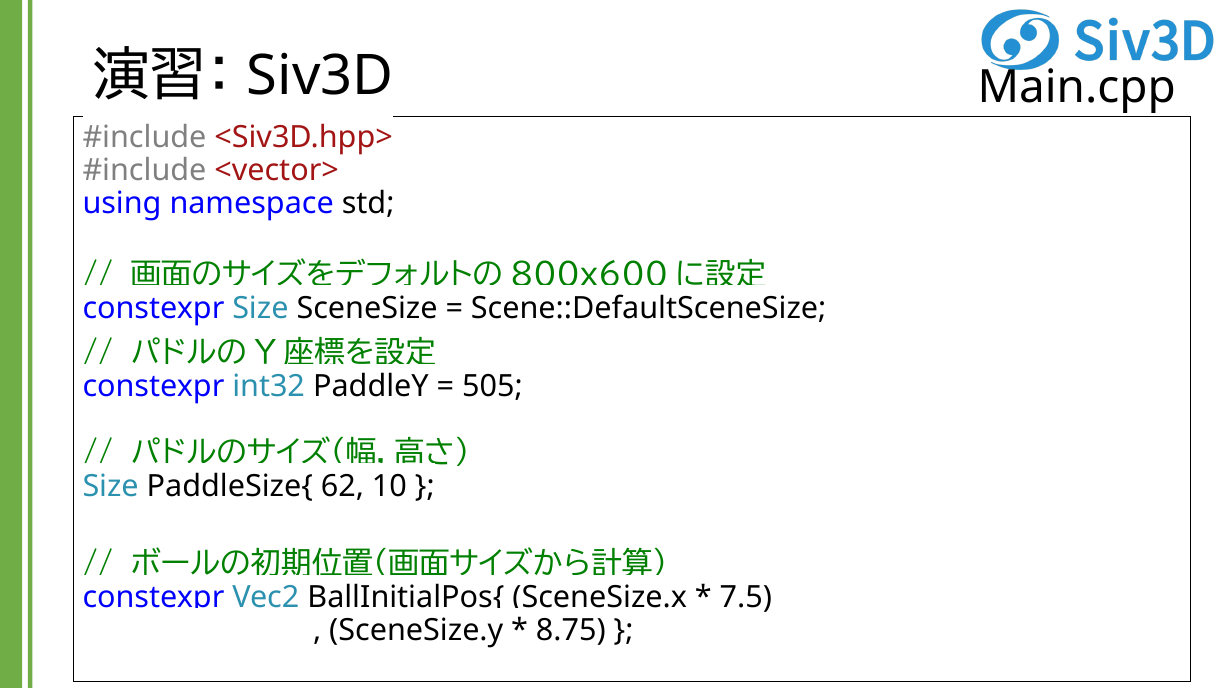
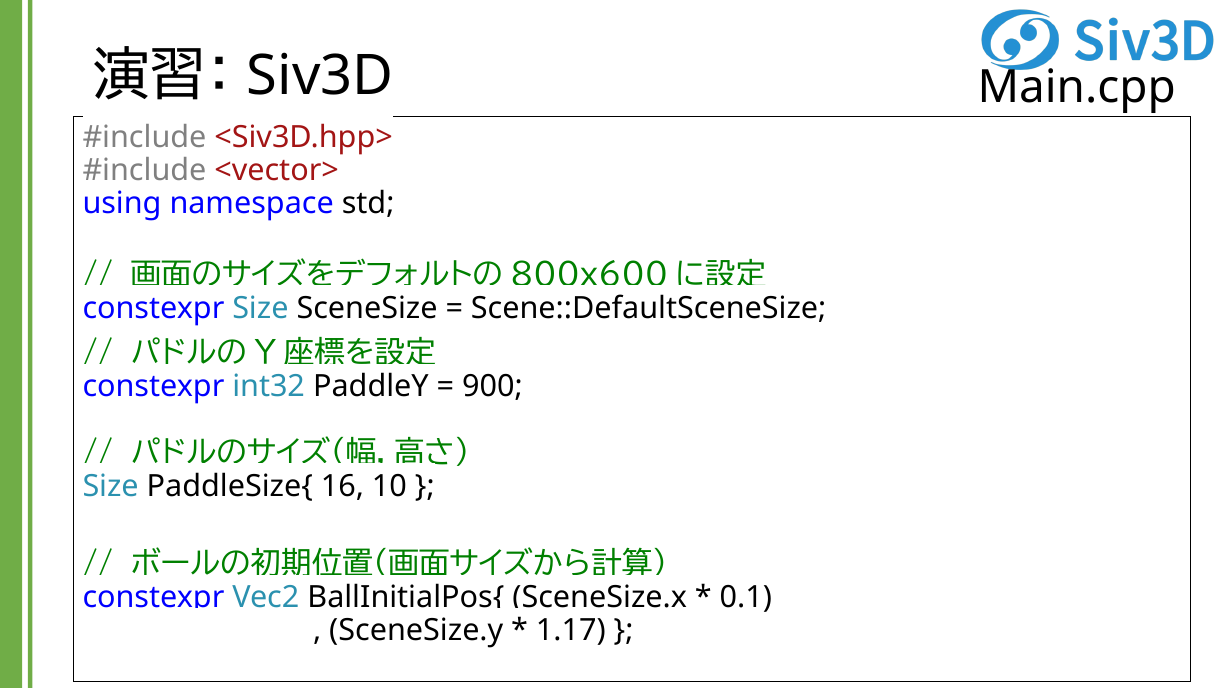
505: 505 -> 900
62: 62 -> 16
7.5: 7.5 -> 0.1
8.75: 8.75 -> 1.17
